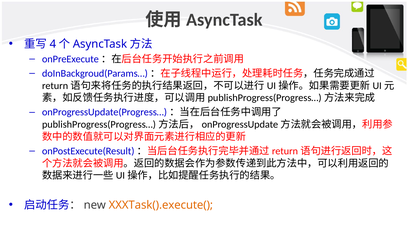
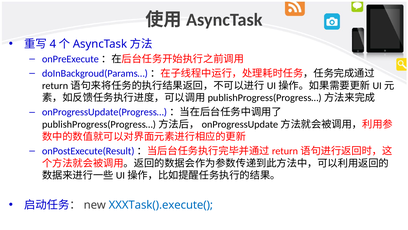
XXXTask().execute( colour: orange -> blue
